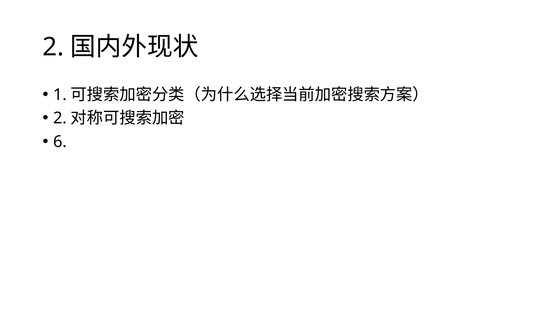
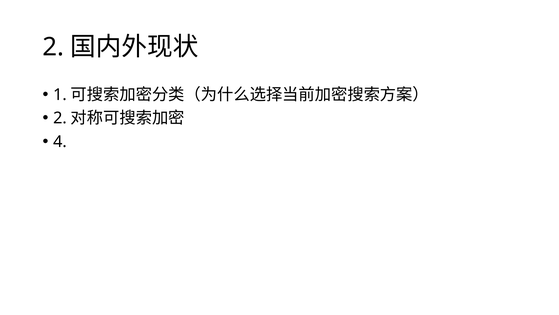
6: 6 -> 4
